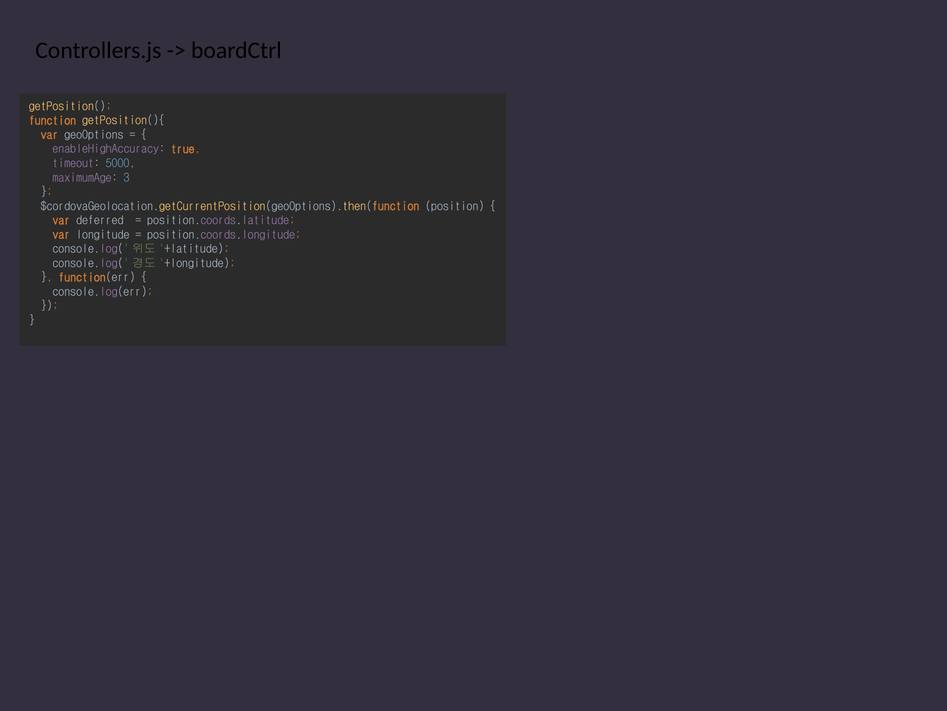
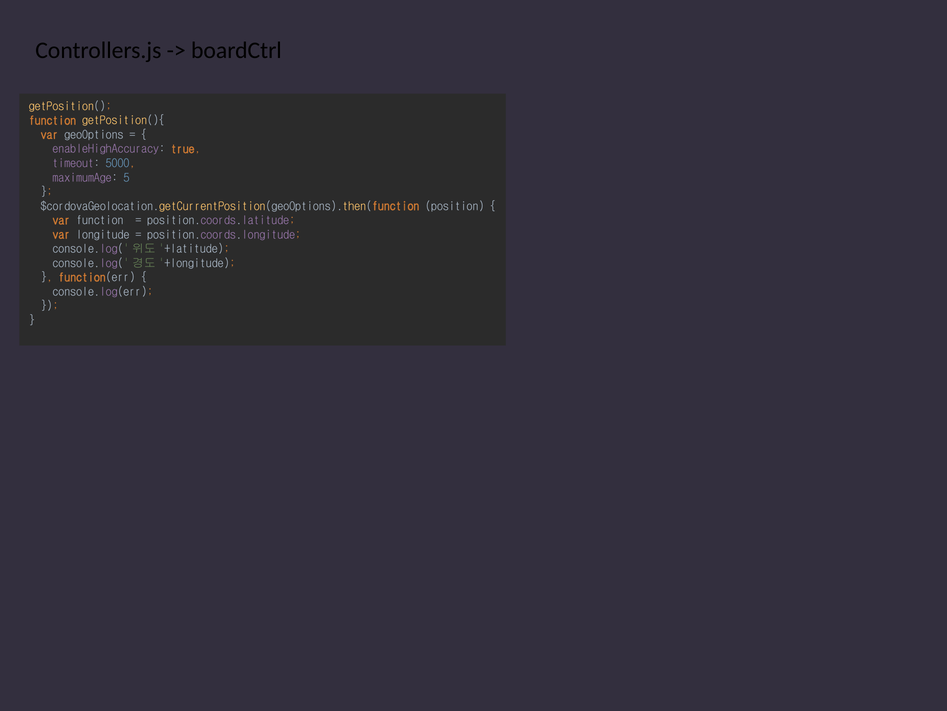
3: 3 -> 5
var deferred: deferred -> function
